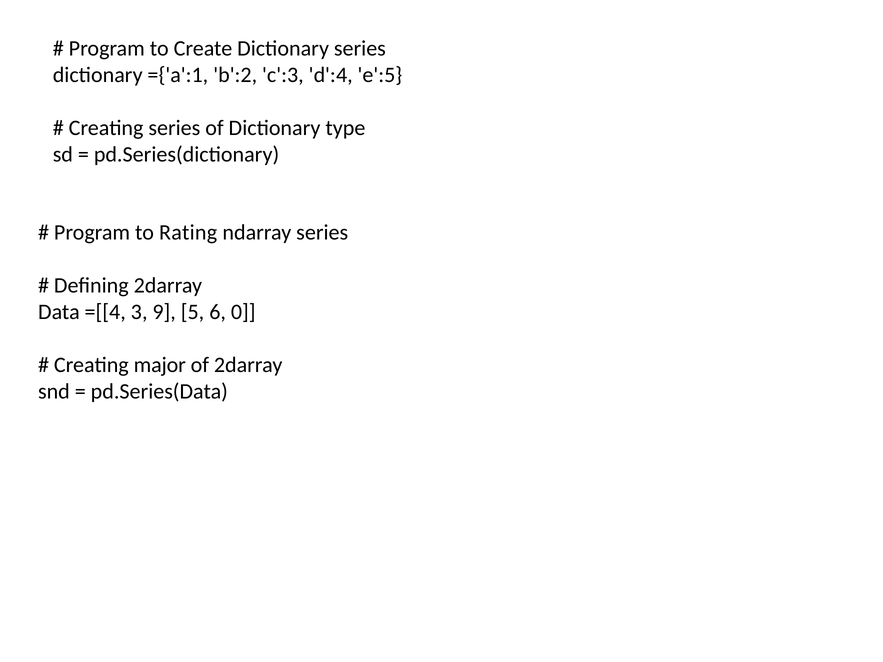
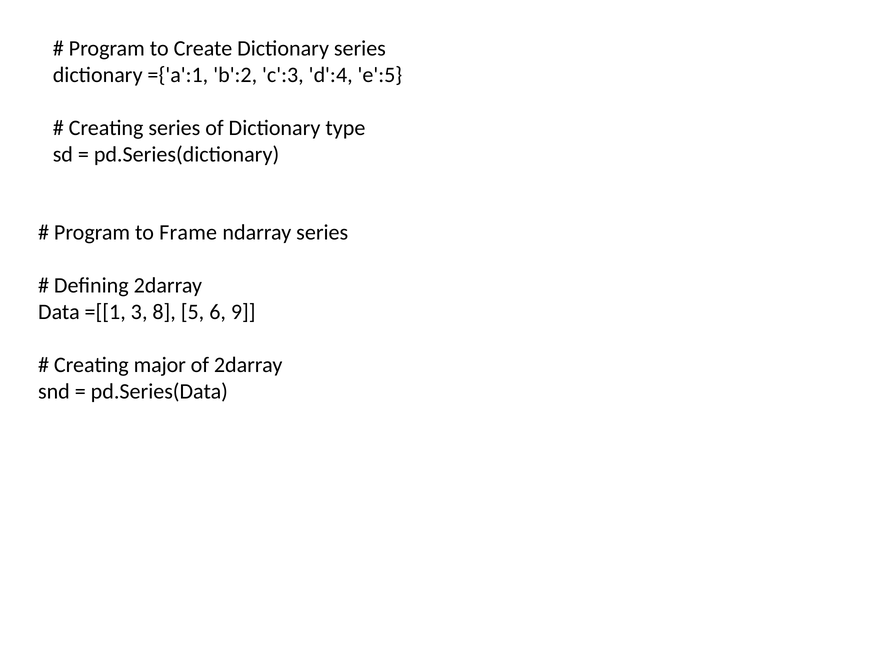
Rating: Rating -> Frame
=[[4: =[[4 -> =[[1
9: 9 -> 8
0: 0 -> 9
